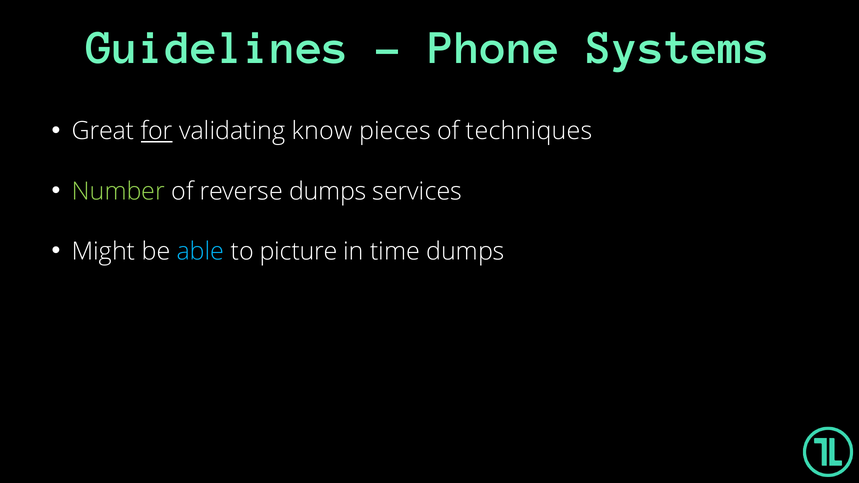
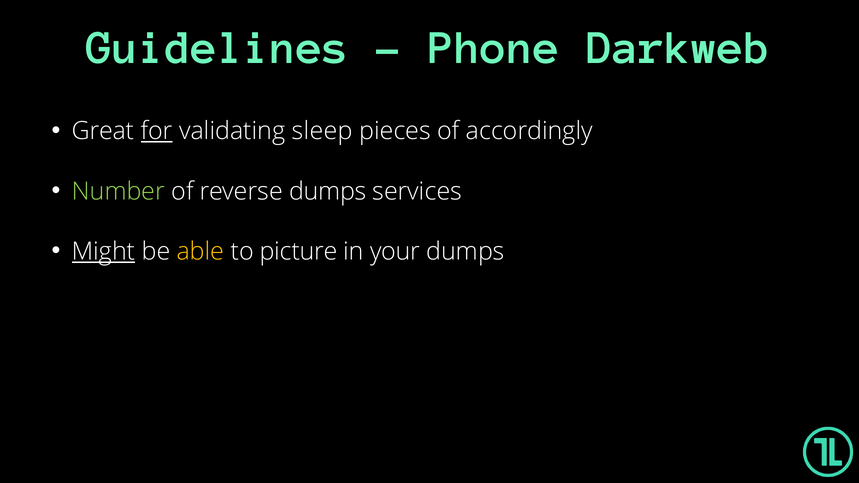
Systems: Systems -> Darkweb
know: know -> sleep
techniques: techniques -> accordingly
Might underline: none -> present
able colour: light blue -> yellow
time: time -> your
